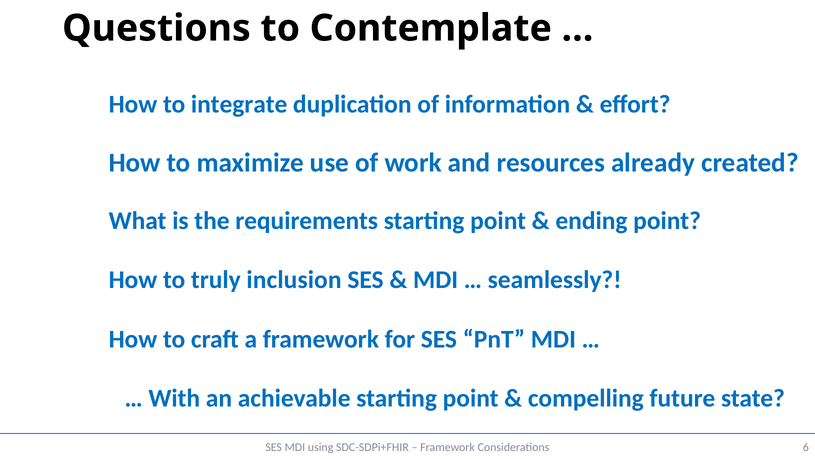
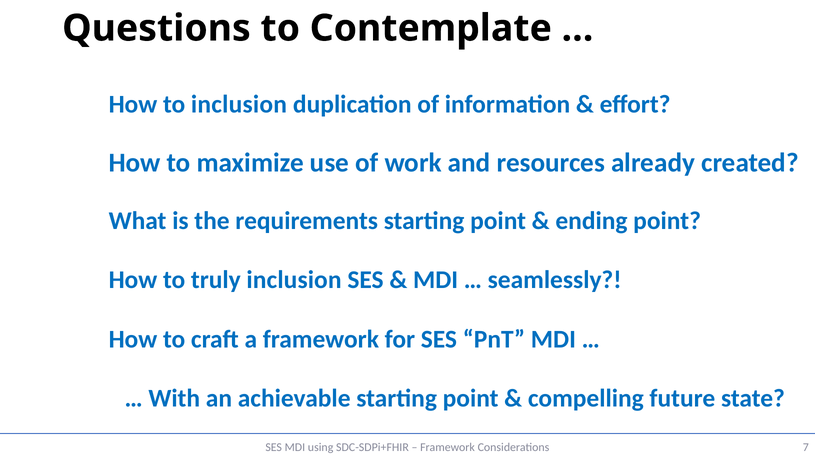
to integrate: integrate -> inclusion
6: 6 -> 7
